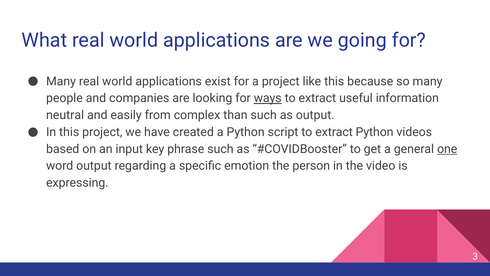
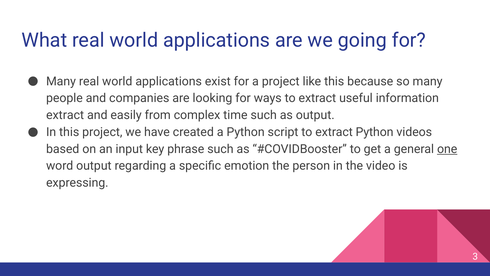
ways underline: present -> none
neutral at (65, 115): neutral -> extract
than: than -> time
